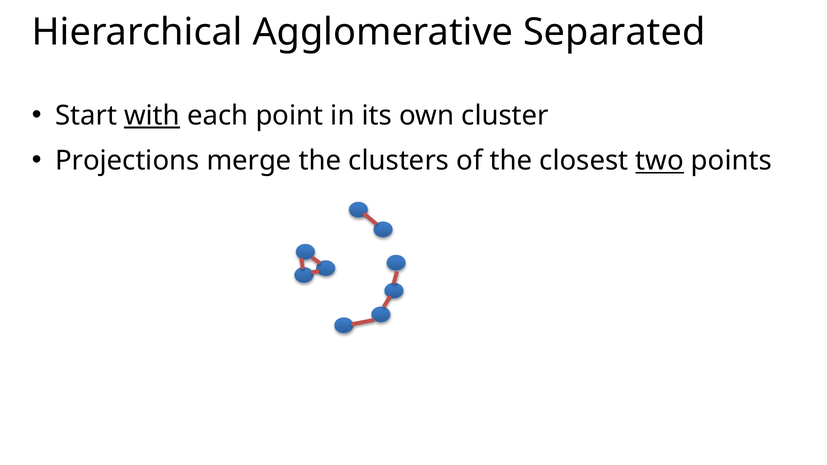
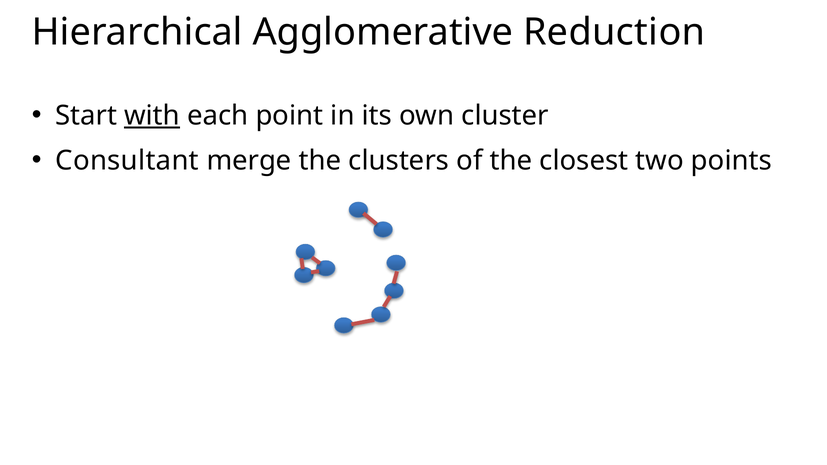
Separated: Separated -> Reduction
Projections: Projections -> Consultant
two underline: present -> none
